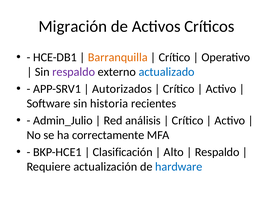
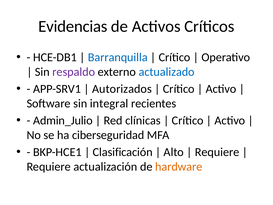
Migración: Migración -> Evidencias
Barranquilla colour: orange -> blue
historia: historia -> integral
análisis: análisis -> clínicas
correctamente: correctamente -> ciberseguridad
Respaldo at (217, 152): Respaldo -> Requiere
hardware colour: blue -> orange
